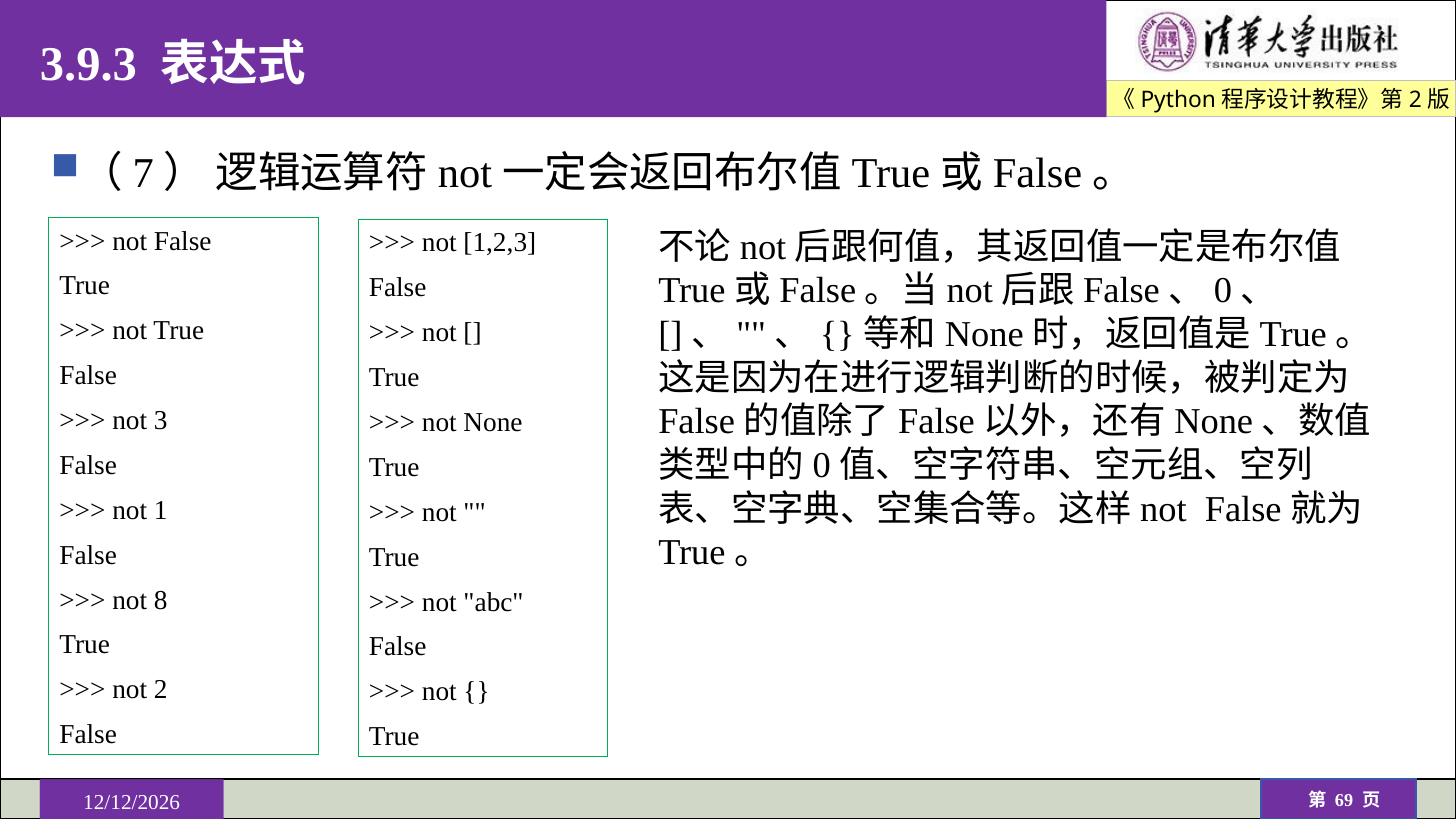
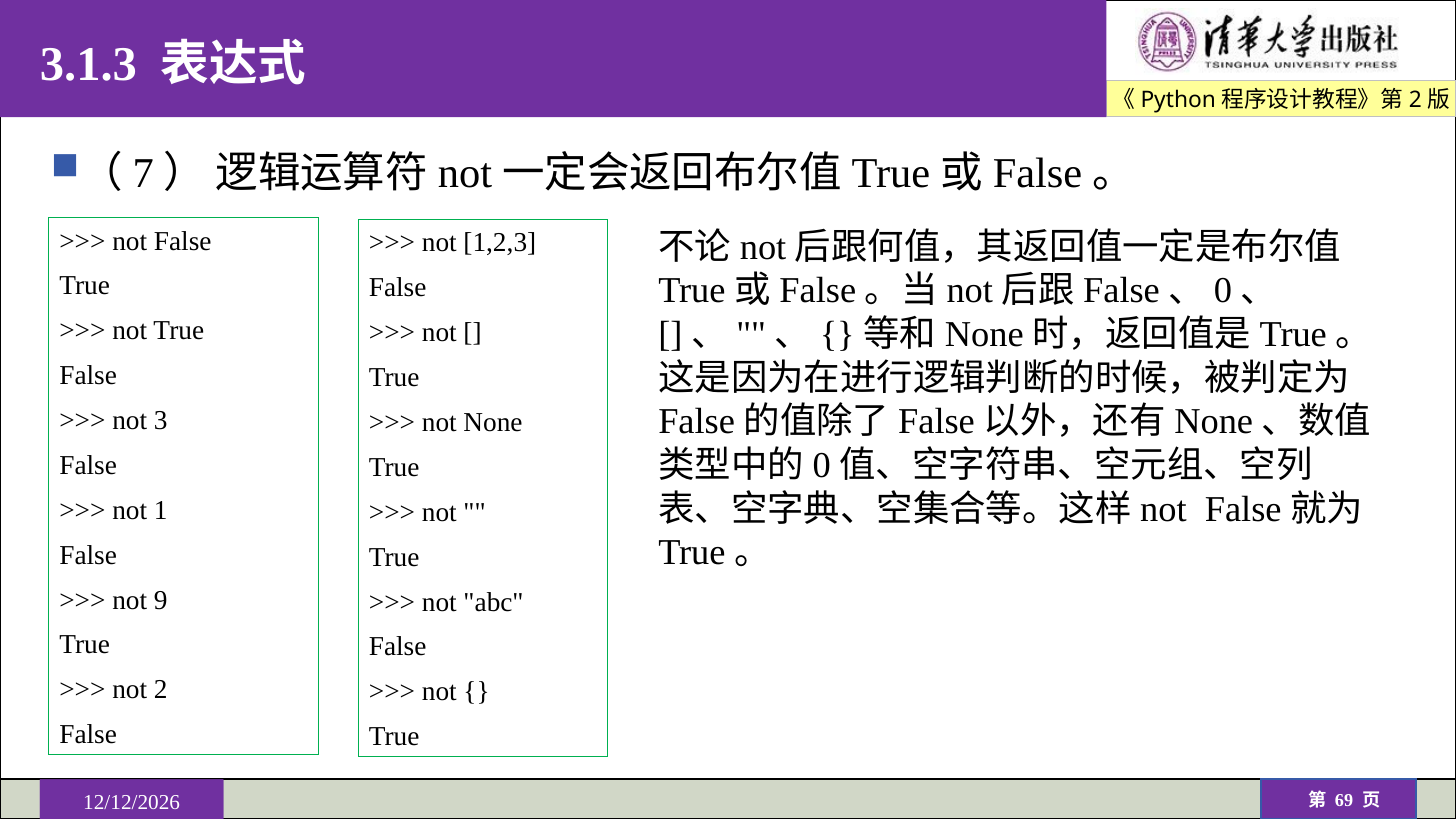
3.9.3: 3.9.3 -> 3.1.3
8: 8 -> 9
